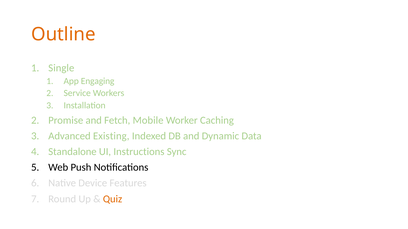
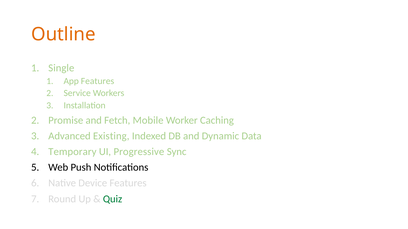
App Engaging: Engaging -> Features
Standalone: Standalone -> Temporary
Instructions: Instructions -> Progressive
Quiz colour: orange -> green
